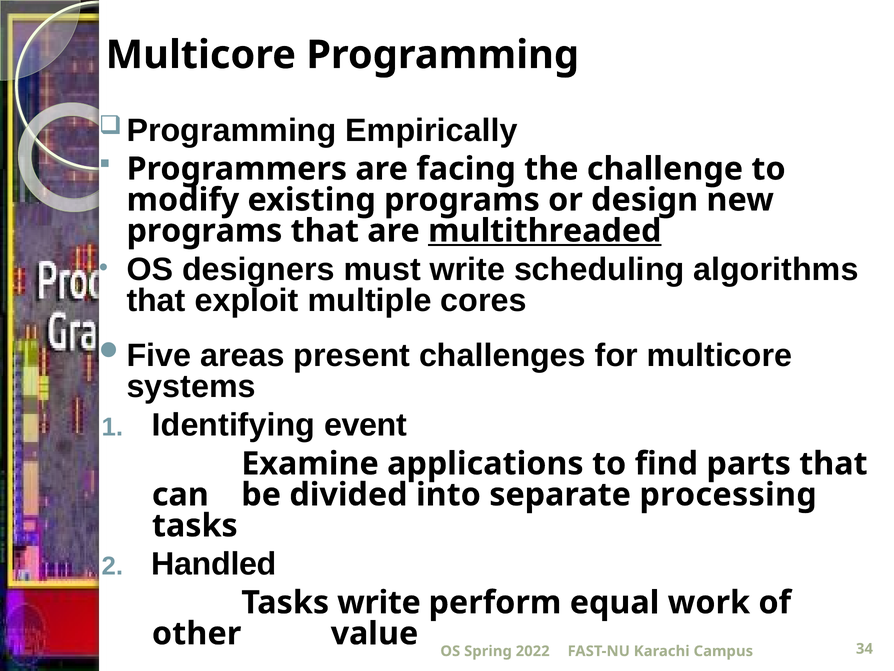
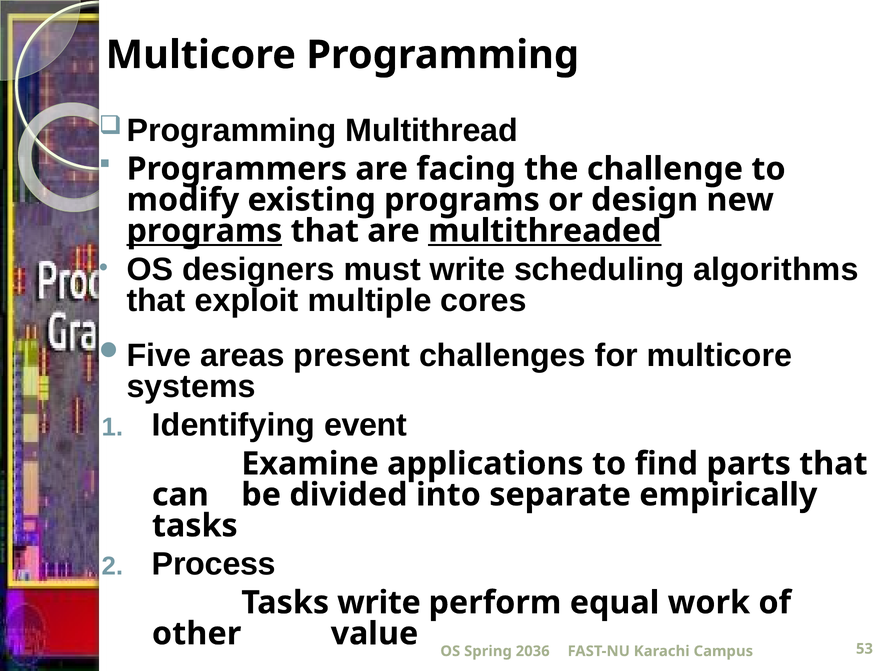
Empirically: Empirically -> Multithread
programs at (204, 231) underline: none -> present
processing: processing -> empirically
Handled: Handled -> Process
2022: 2022 -> 2036
34: 34 -> 53
